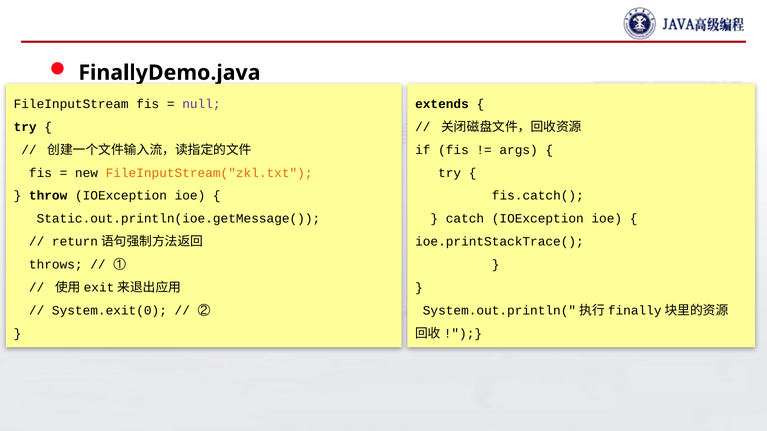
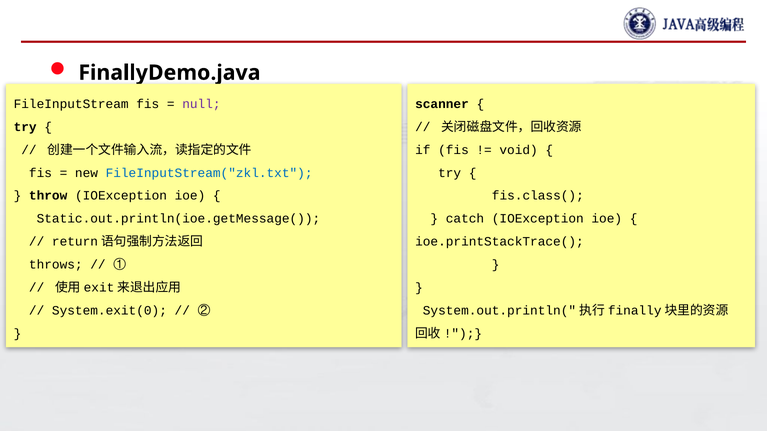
extends: extends -> scanner
args: args -> void
FileInputStream("zkl.txt colour: orange -> blue
fis.catch(: fis.catch( -> fis.class(
